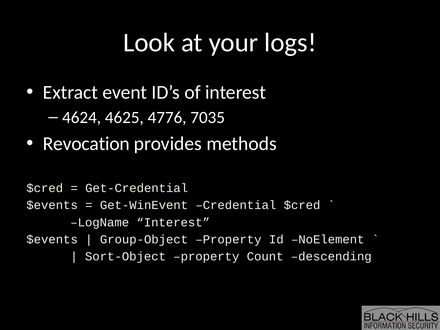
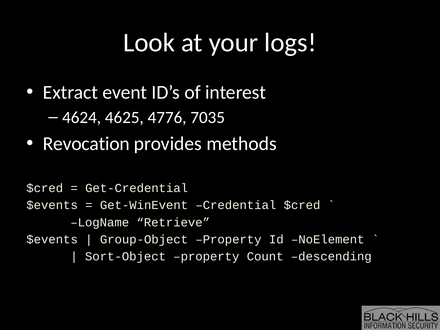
LogName Interest: Interest -> Retrieve
